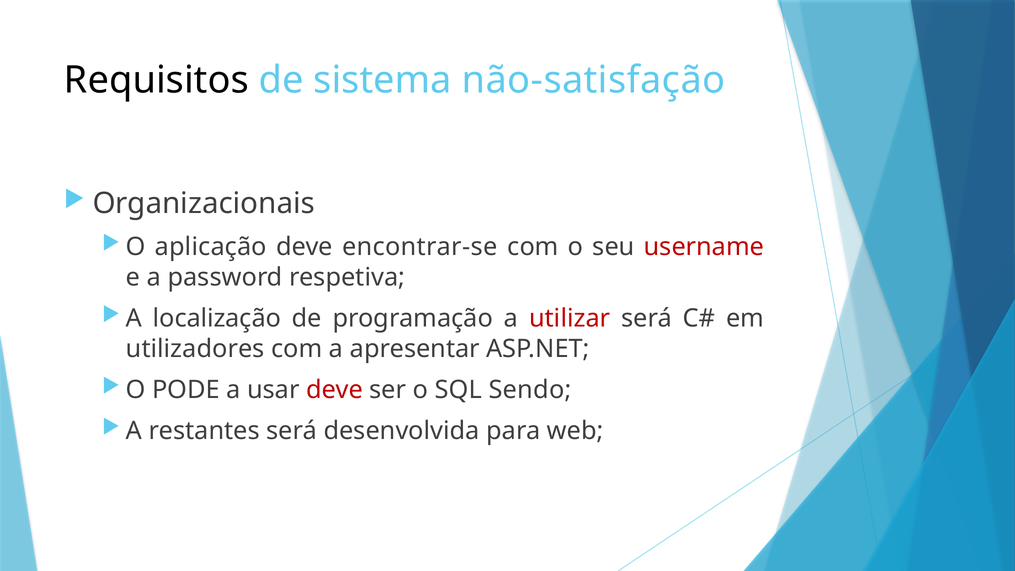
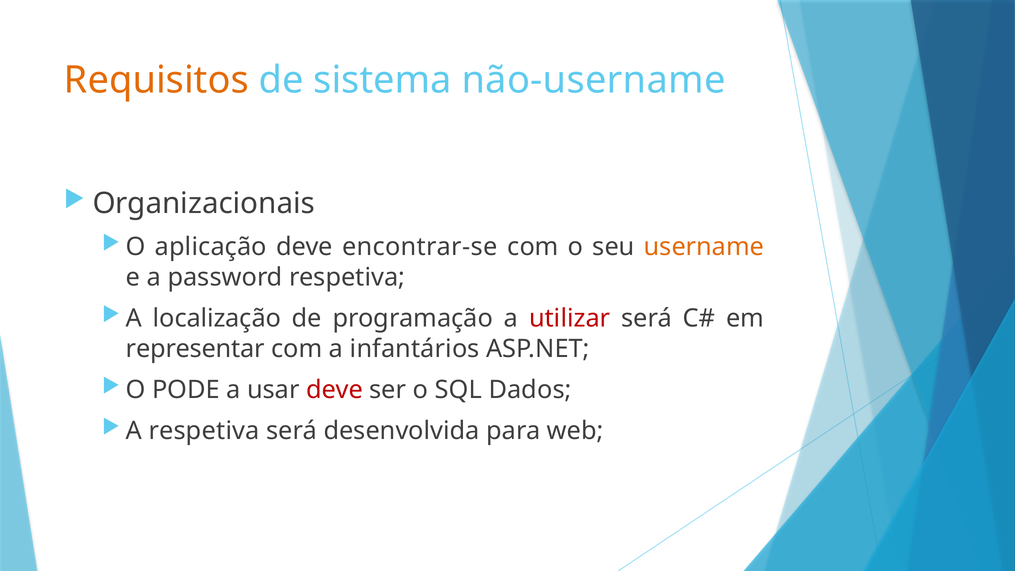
Requisitos colour: black -> orange
não-satisfação: não-satisfação -> não-username
username colour: red -> orange
utilizadores: utilizadores -> representar
apresentar: apresentar -> infantários
Sendo: Sendo -> Dados
A restantes: restantes -> respetiva
